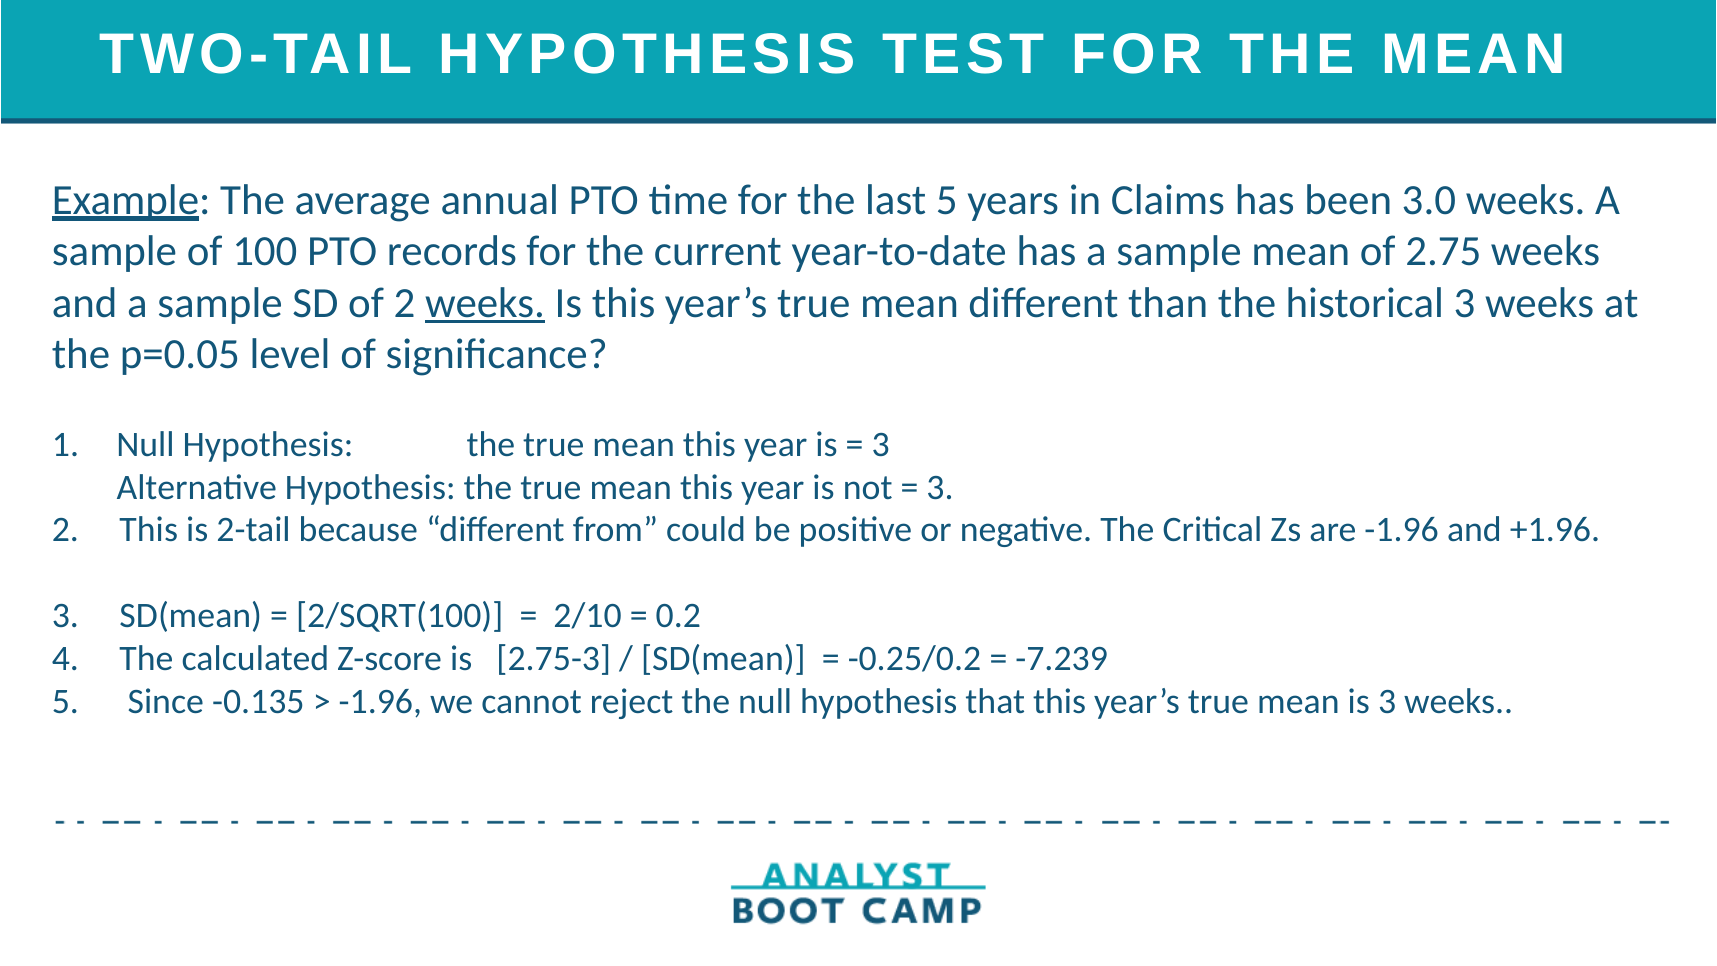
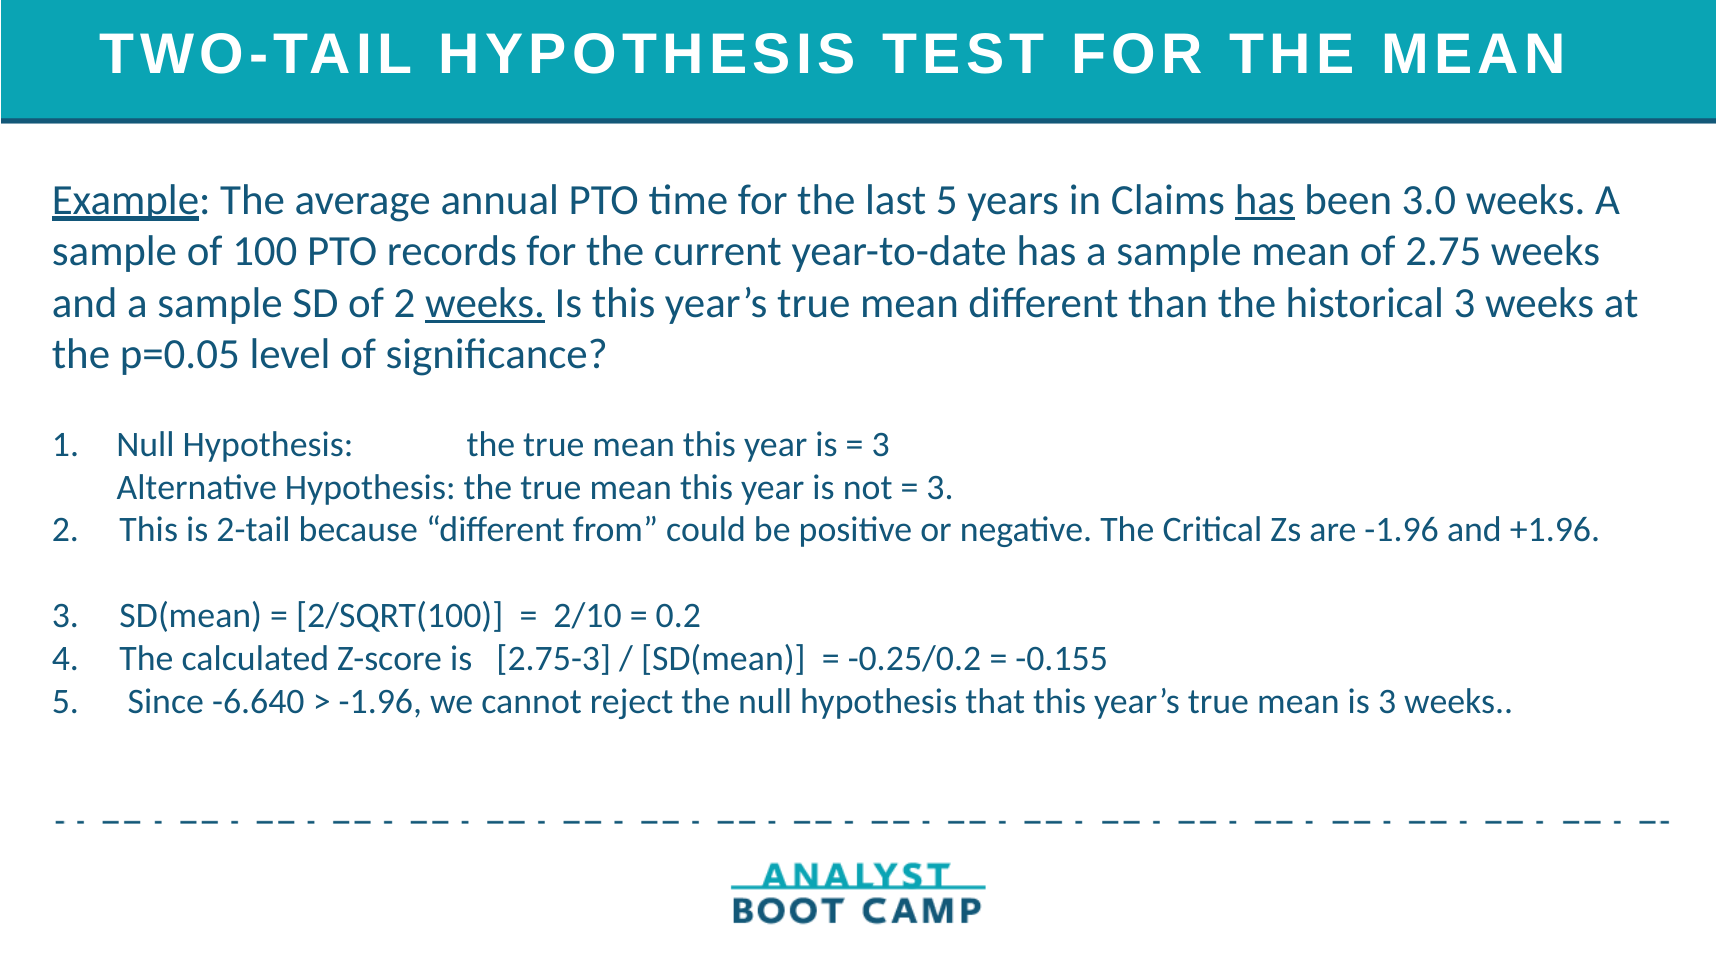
has at (1265, 200) underline: none -> present
-7.239: -7.239 -> -0.155
-0.135: -0.135 -> -6.640
